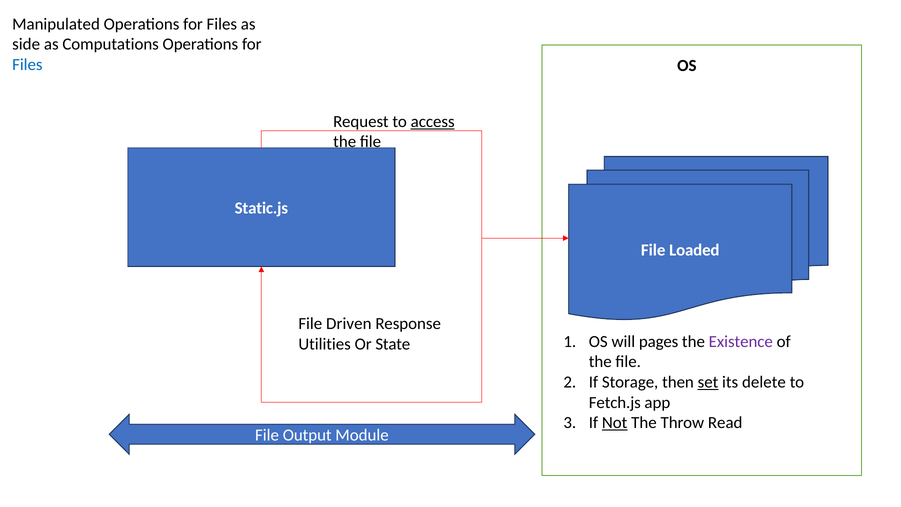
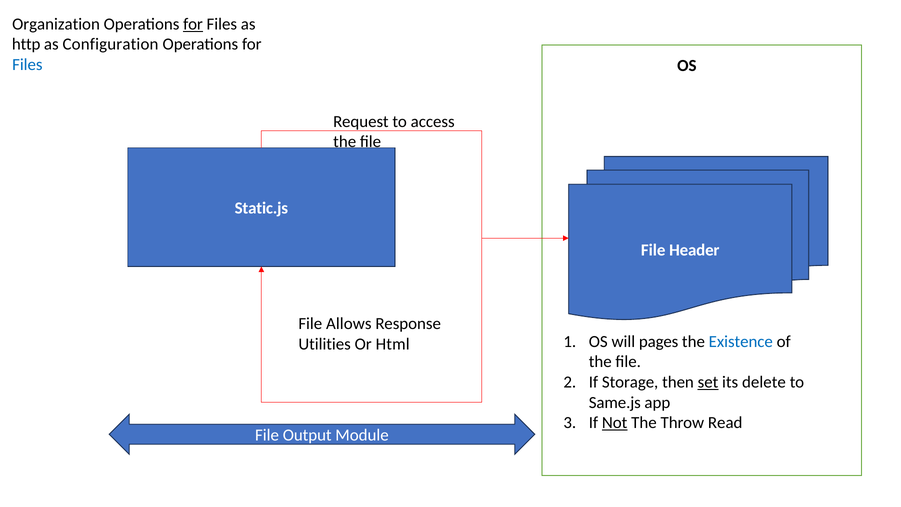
Manipulated: Manipulated -> Organization
for at (193, 24) underline: none -> present
side: side -> http
Computations: Computations -> Configuration
access underline: present -> none
Loaded: Loaded -> Header
Driven: Driven -> Allows
Existence colour: purple -> blue
State: State -> Html
Fetch.js: Fetch.js -> Same.js
